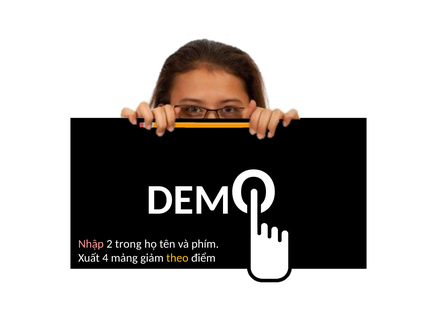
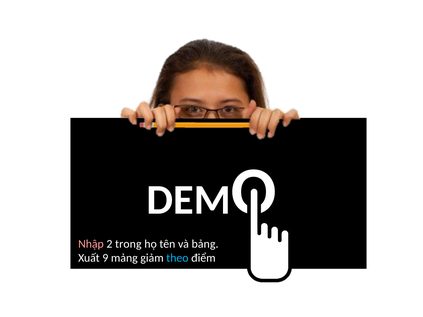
phím: phím -> bảng
4: 4 -> 9
theo colour: yellow -> light blue
